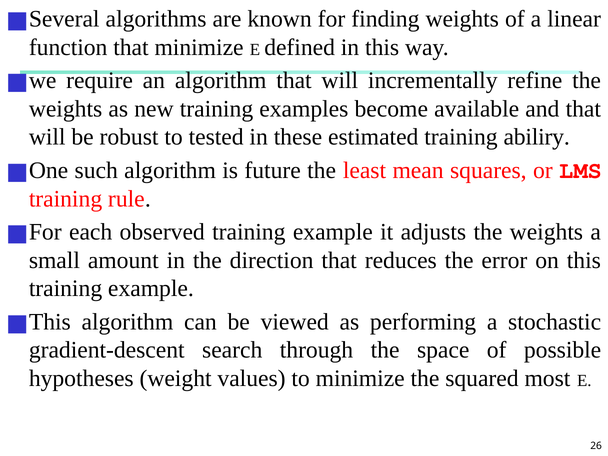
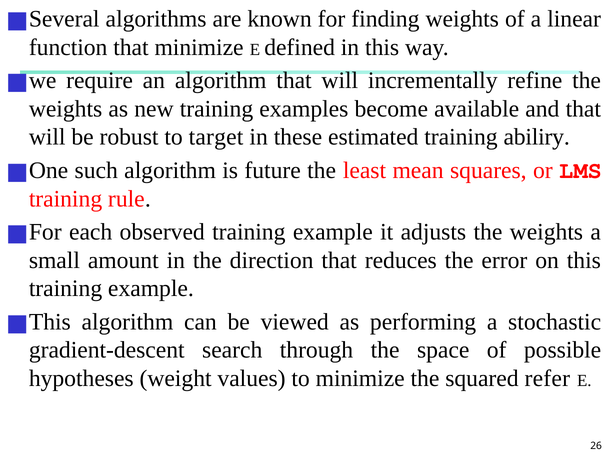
tested: tested -> target
most: most -> refer
